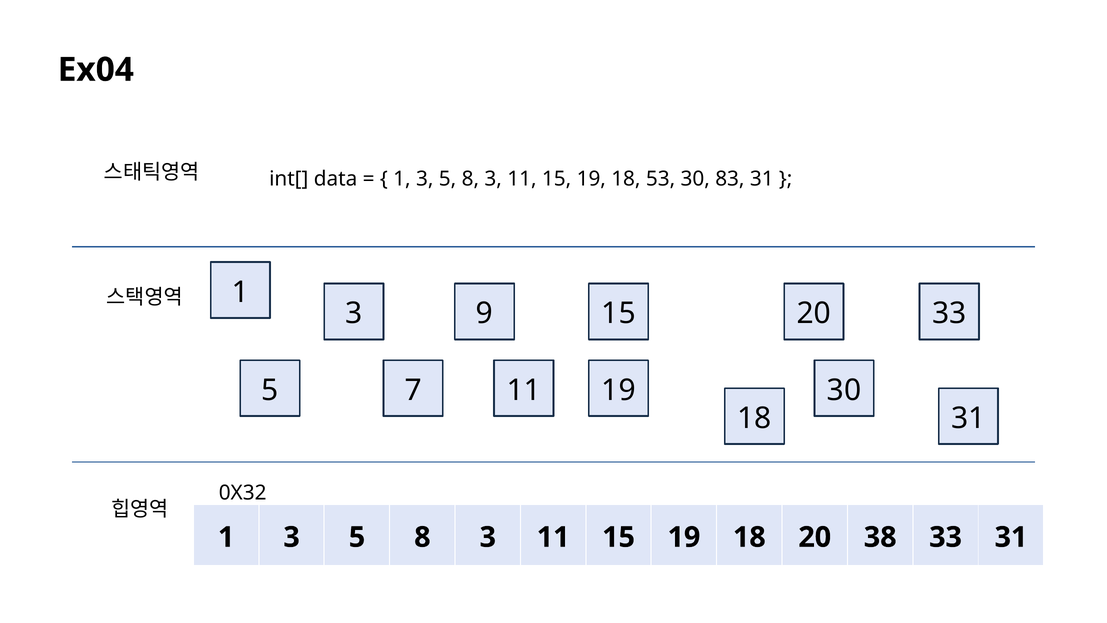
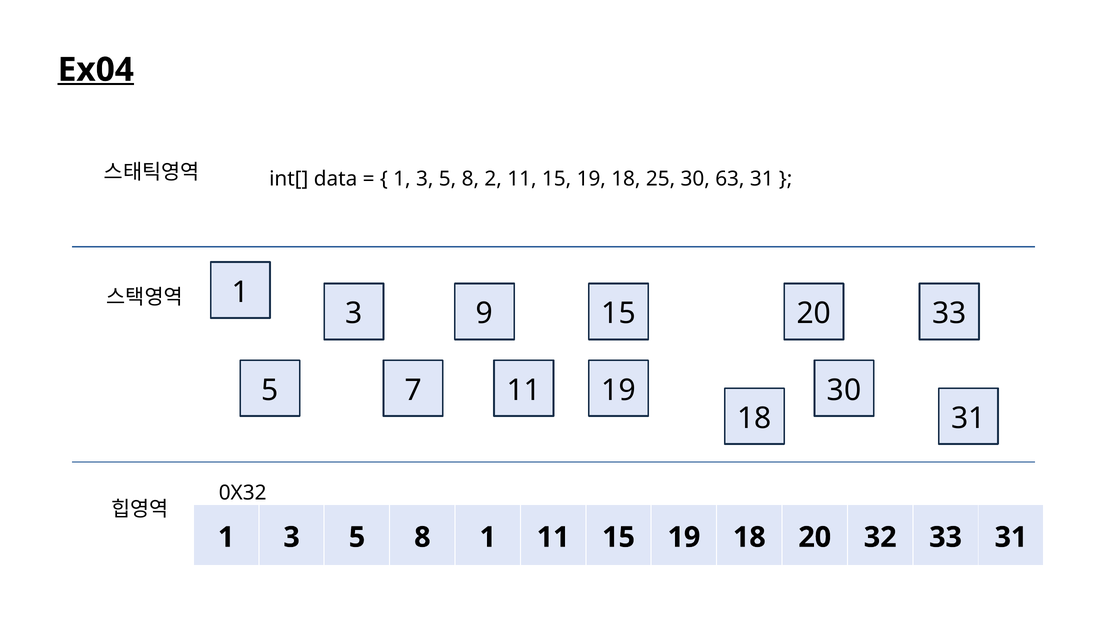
Ex04 underline: none -> present
3 at (493, 179): 3 -> 2
53: 53 -> 25
83: 83 -> 63
3 at (488, 537): 3 -> 1
38: 38 -> 32
